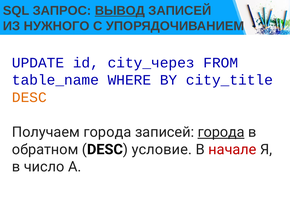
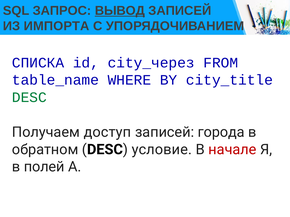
НУЖНОГО: НУЖНОГО -> ИМПОРТА
UPDATE: UPDATE -> СПИСКА
DESC at (29, 98) colour: orange -> green
Получаем города: города -> доступ
города at (221, 132) underline: present -> none
число: число -> полей
